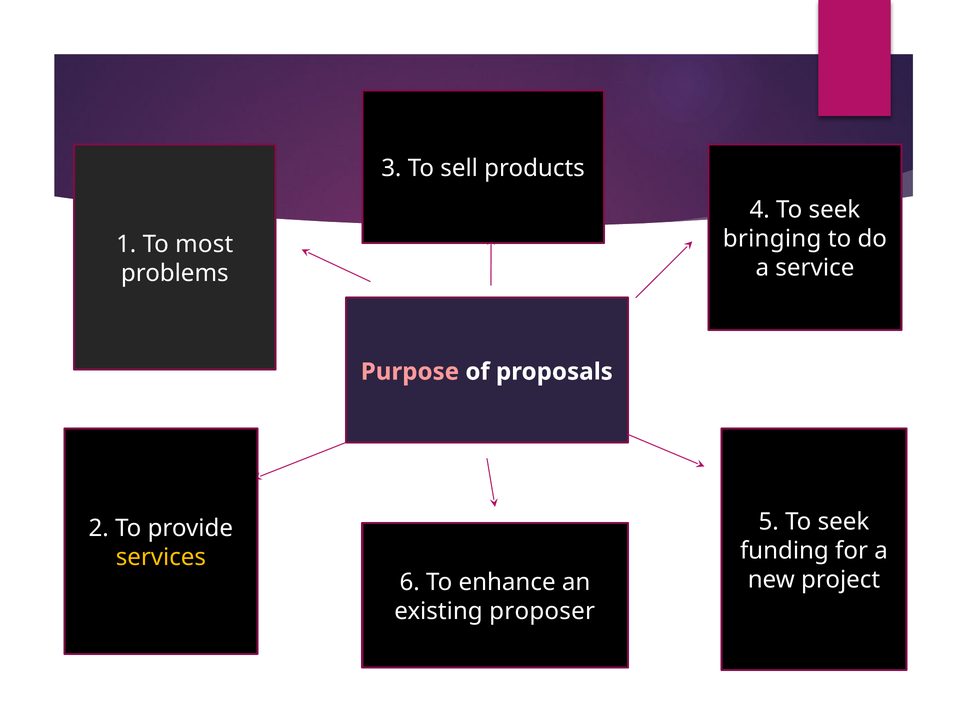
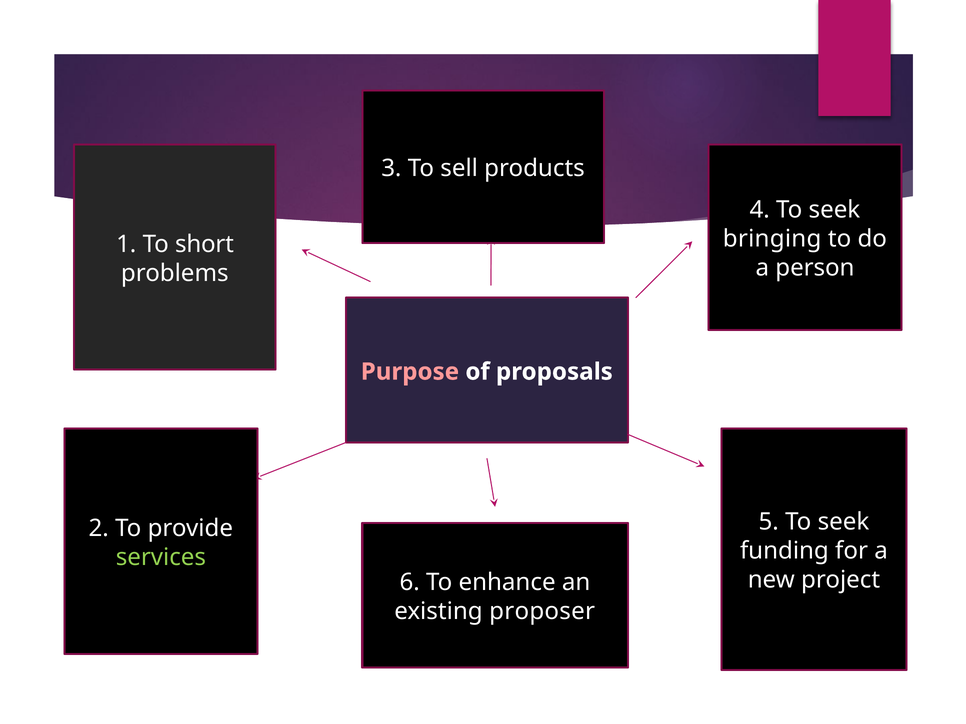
most: most -> short
service: service -> person
services colour: yellow -> light green
